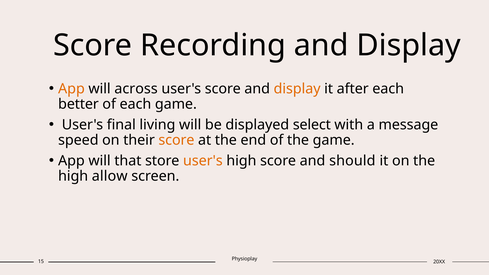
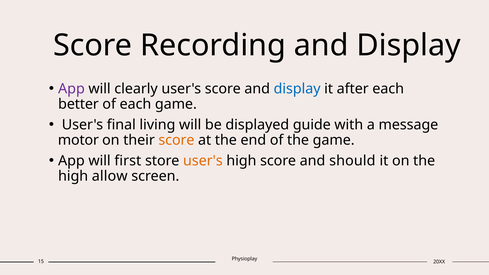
App at (71, 89) colour: orange -> purple
across: across -> clearly
display at (297, 89) colour: orange -> blue
select: select -> guide
speed: speed -> motor
that: that -> first
